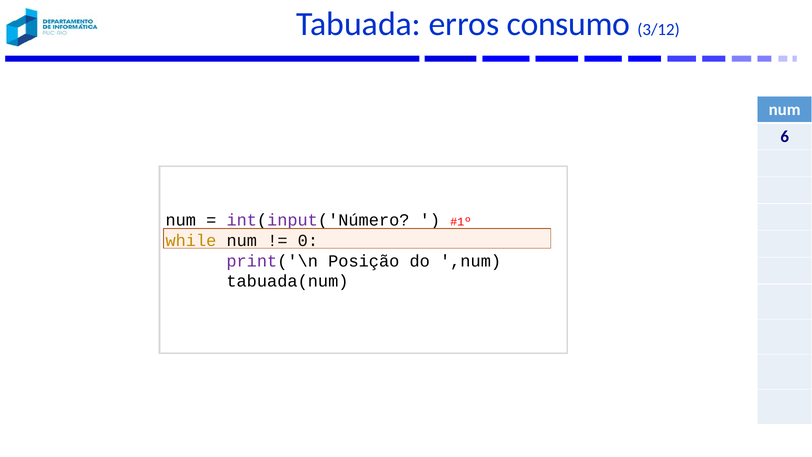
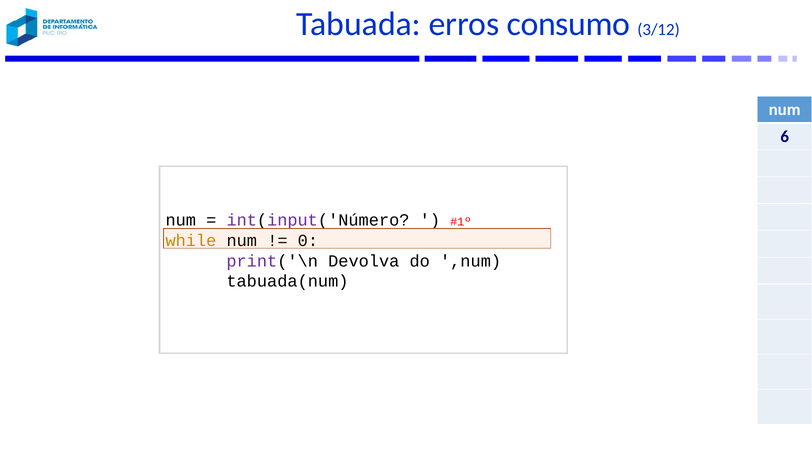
Posição: Posição -> Devolva
